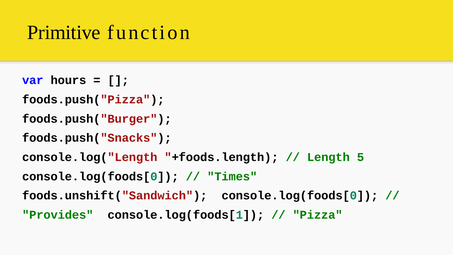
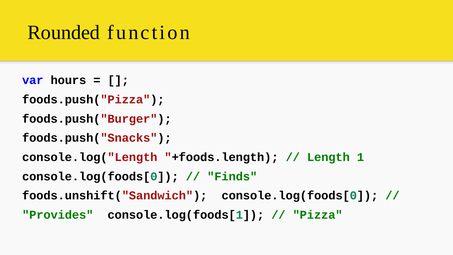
Primitive: Primitive -> Rounded
5: 5 -> 1
Times: Times -> Finds
